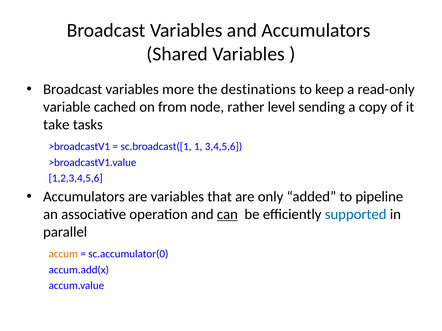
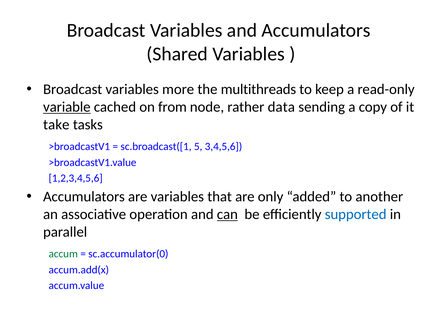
destinations: destinations -> multithreads
variable underline: none -> present
level: level -> data
1: 1 -> 5
pipeline: pipeline -> another
accum colour: orange -> green
